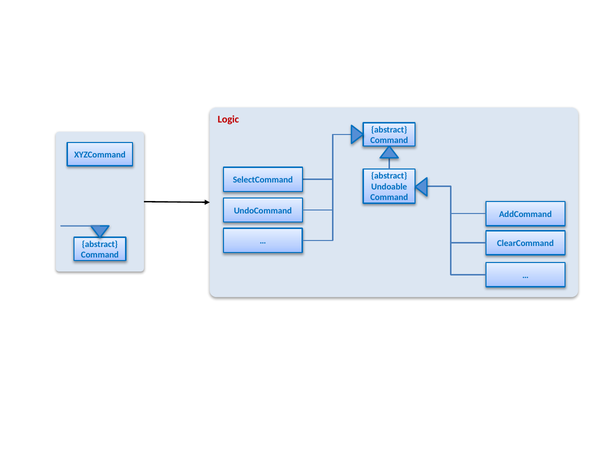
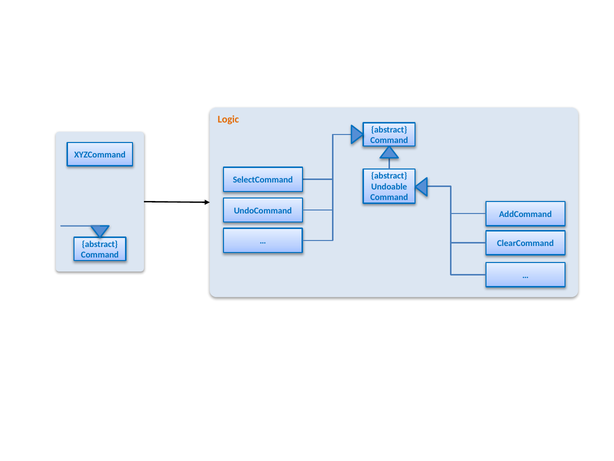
Logic colour: red -> orange
